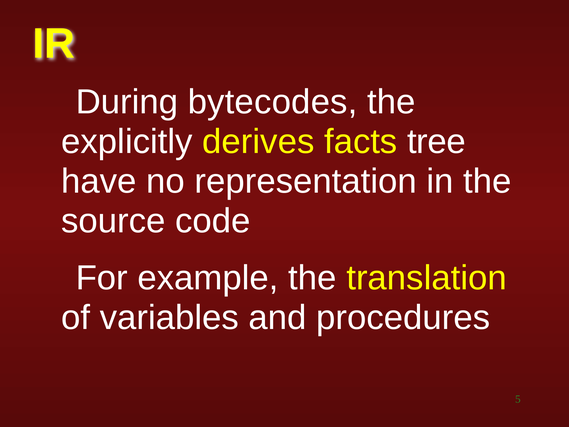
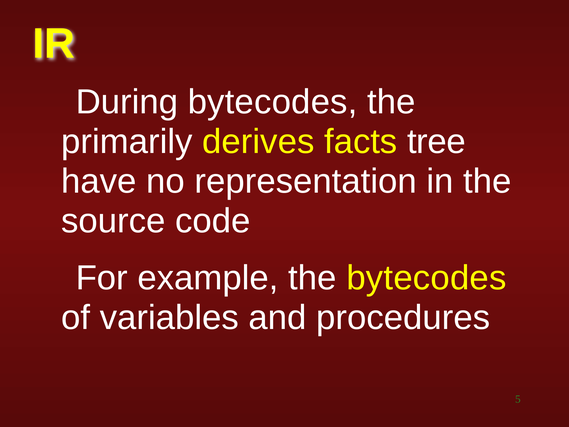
explicitly: explicitly -> primarily
the translation: translation -> bytecodes
